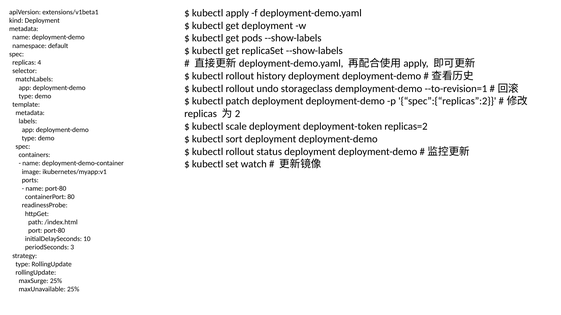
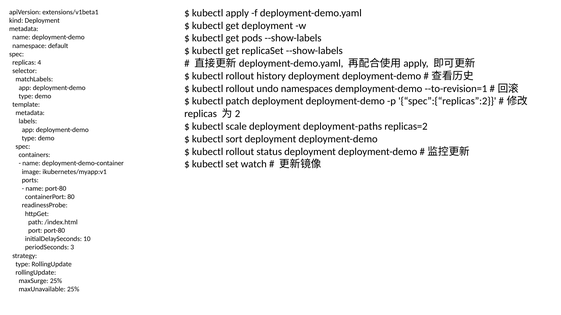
storageclass: storageclass -> namespaces
deployment-token: deployment-token -> deployment-paths
